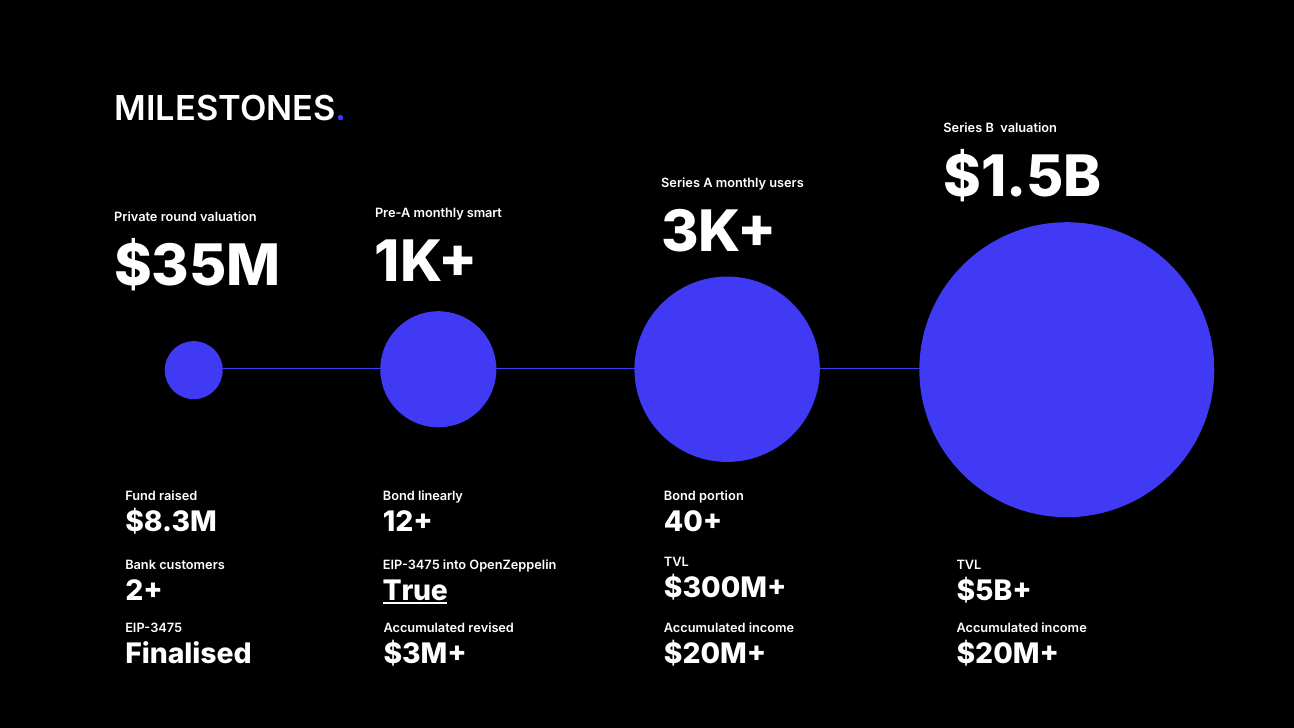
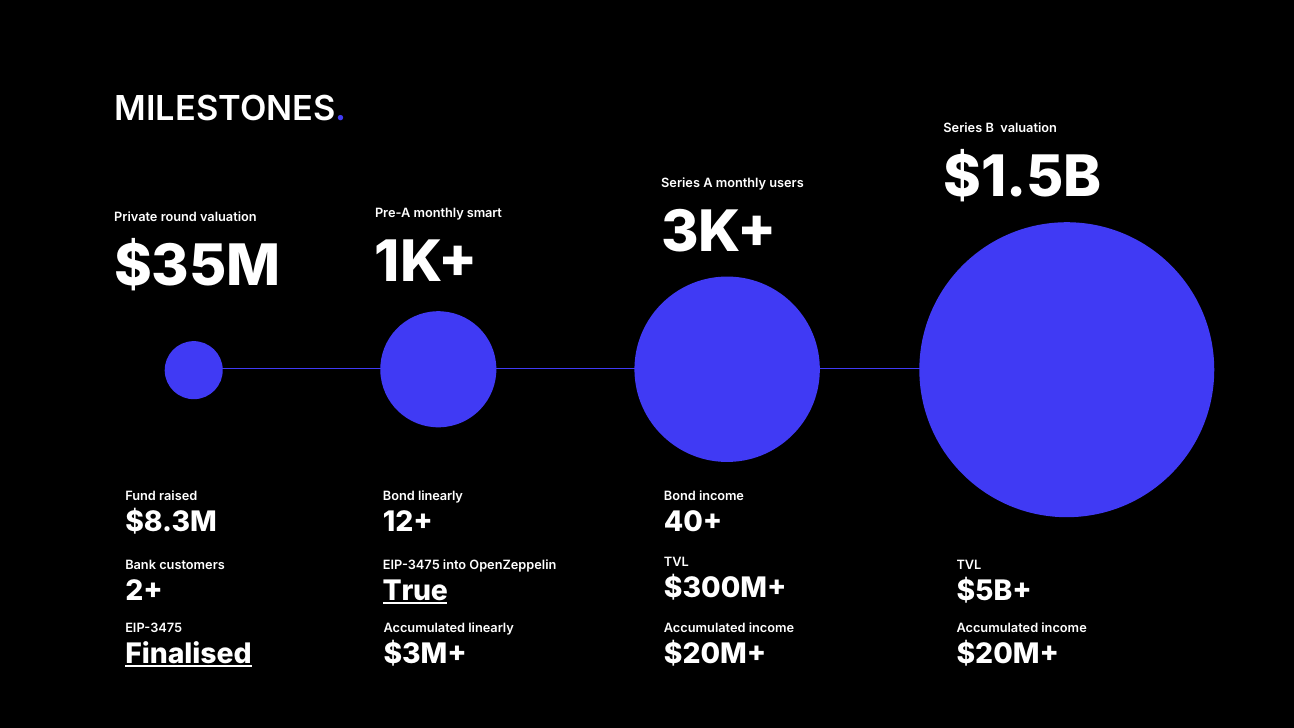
Bond portion: portion -> income
Accumulated revised: revised -> linearly
Finalised underline: none -> present
